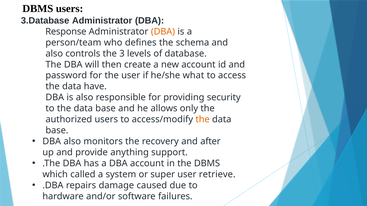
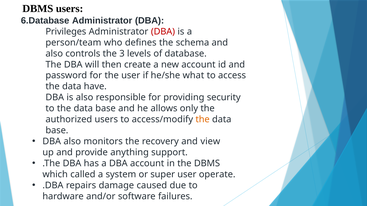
3.Database: 3.Database -> 6.Database
Response: Response -> Privileges
DBA at (163, 32) colour: orange -> red
after: after -> view
retrieve: retrieve -> operate
